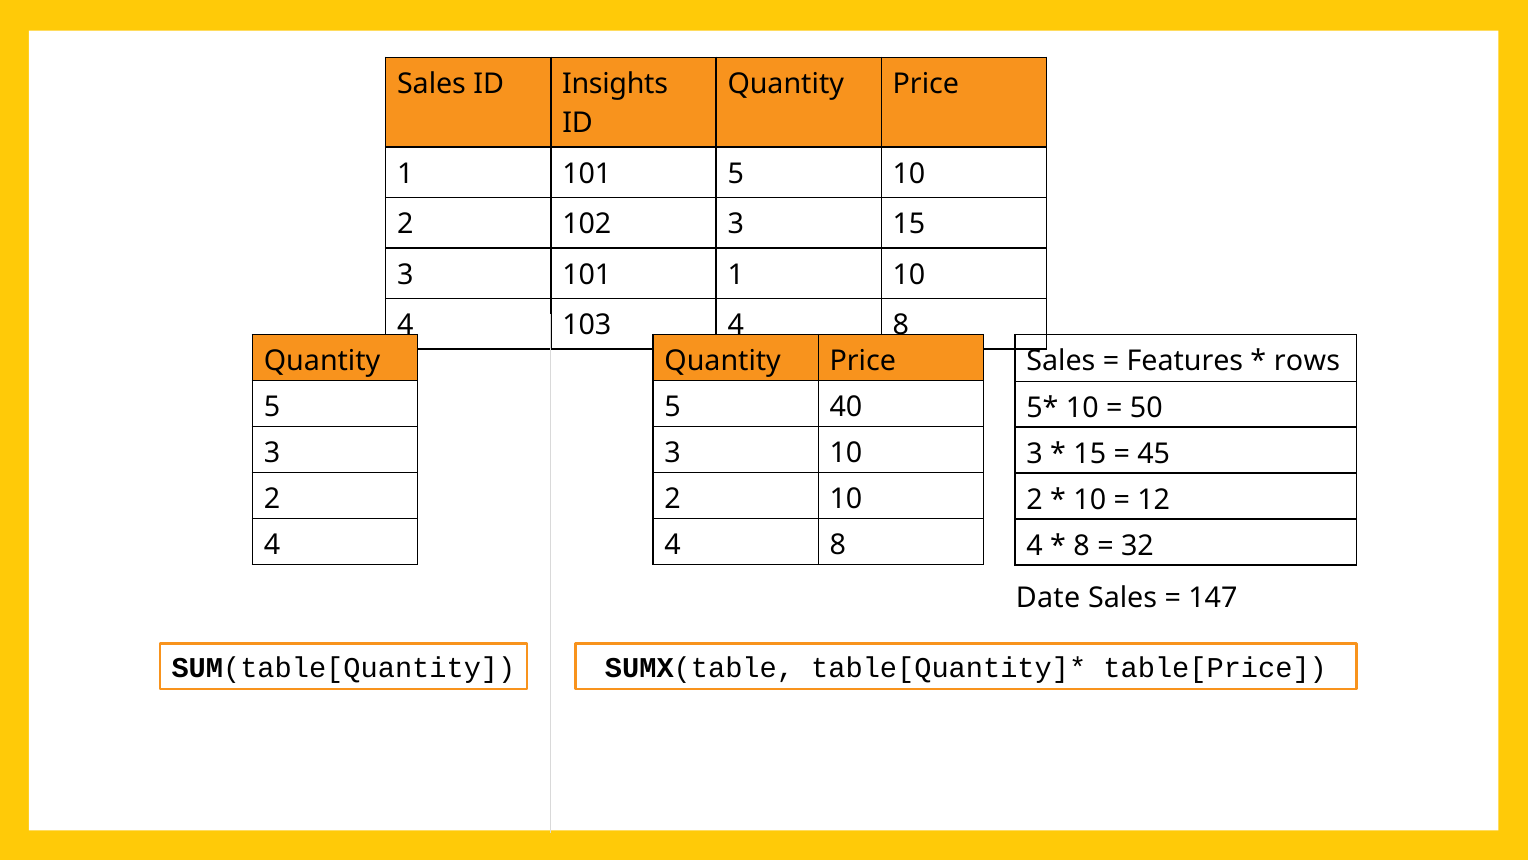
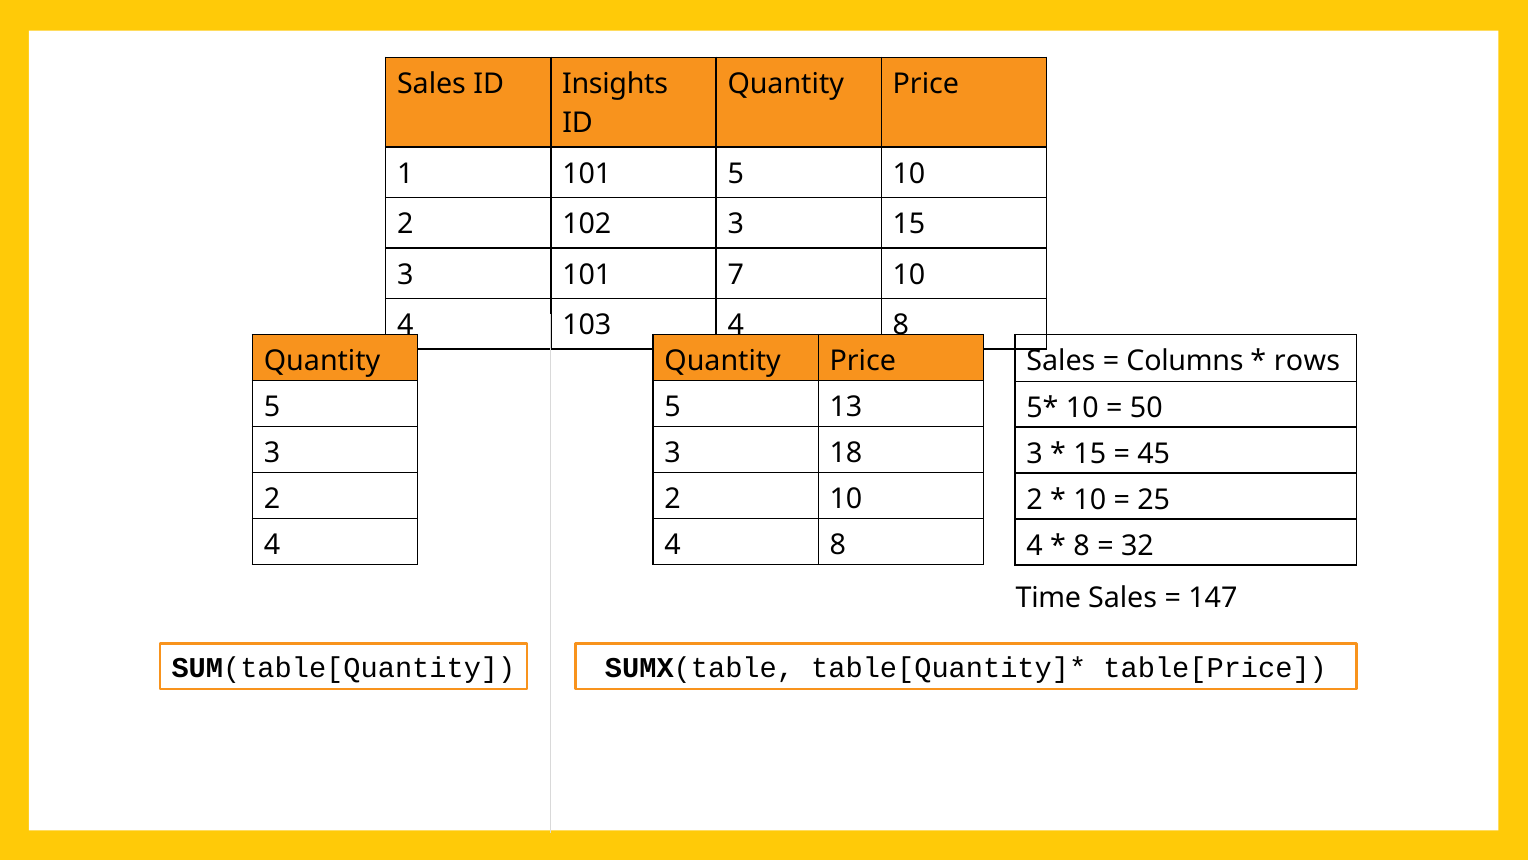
101 1: 1 -> 7
Features: Features -> Columns
40: 40 -> 13
3 10: 10 -> 18
12: 12 -> 25
Date: Date -> Time
